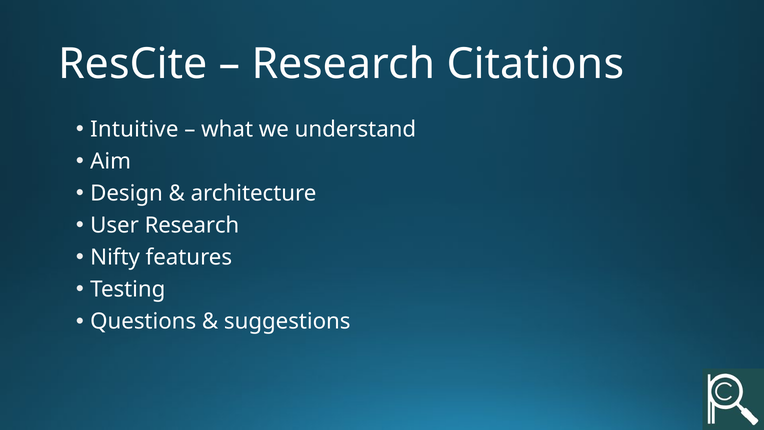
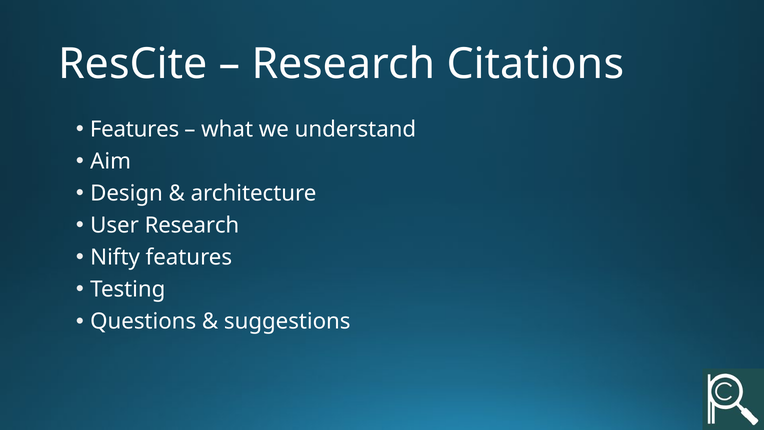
Intuitive at (134, 129): Intuitive -> Features
